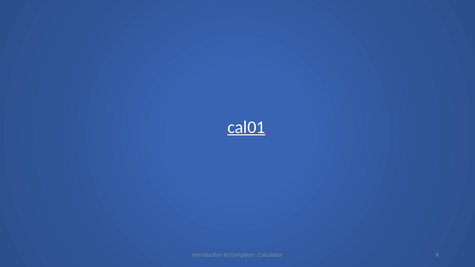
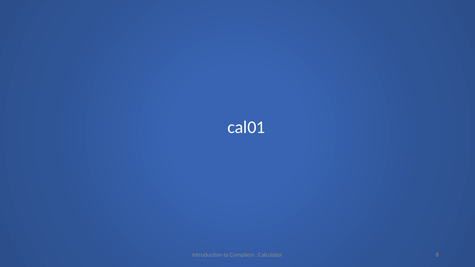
cal01 underline: present -> none
